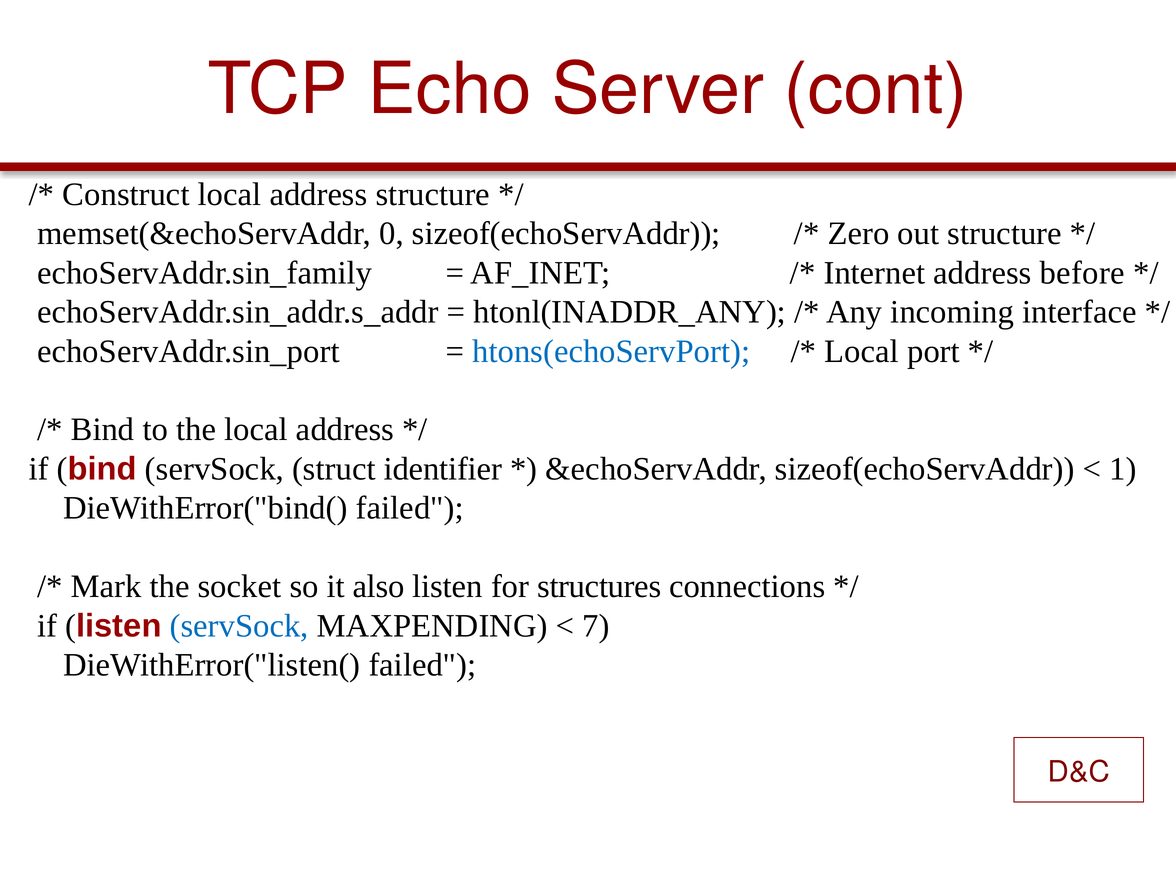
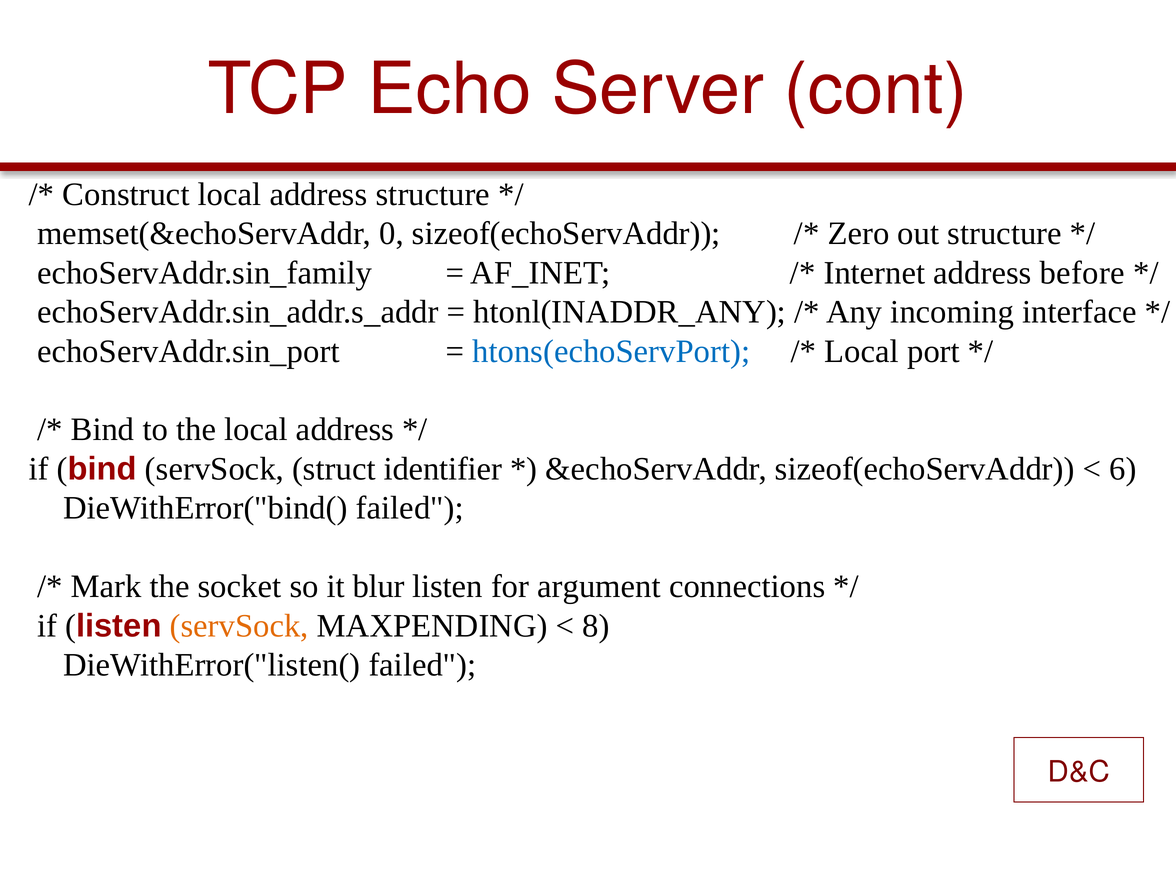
1: 1 -> 6
also: also -> blur
structures: structures -> argument
servSock at (239, 626) colour: blue -> orange
7: 7 -> 8
